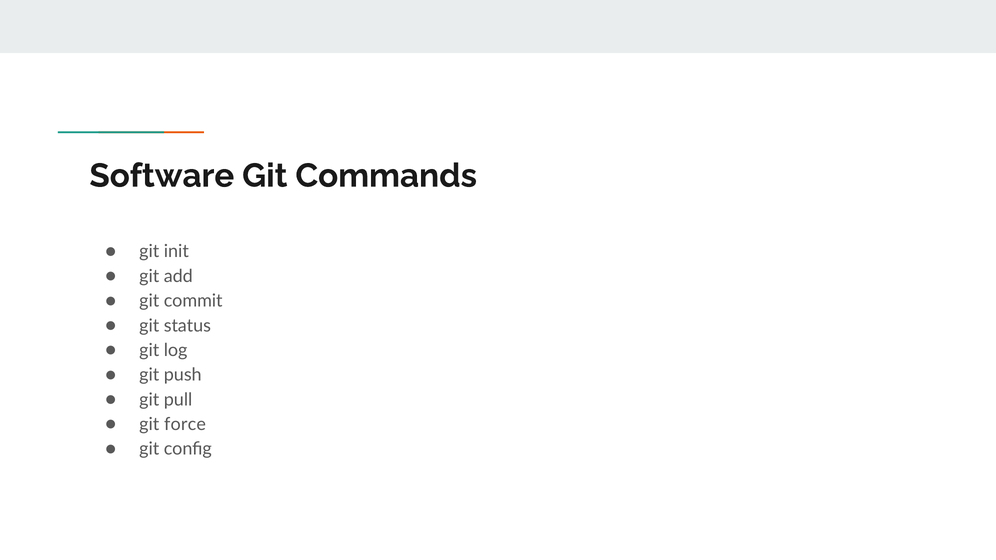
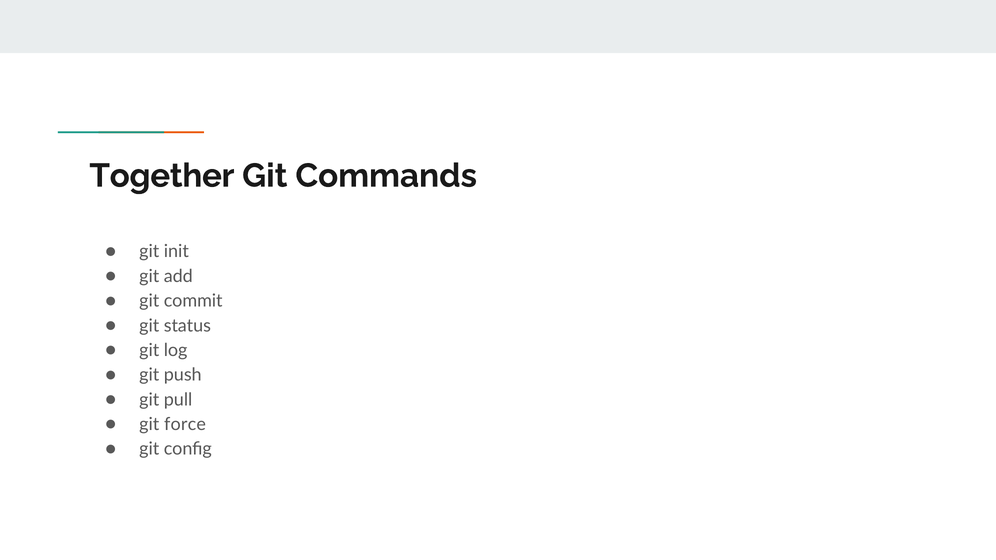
Software: Software -> Together
